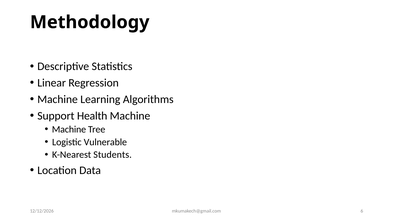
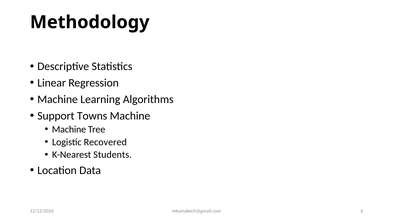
Health: Health -> Towns
Vulnerable: Vulnerable -> Recovered
